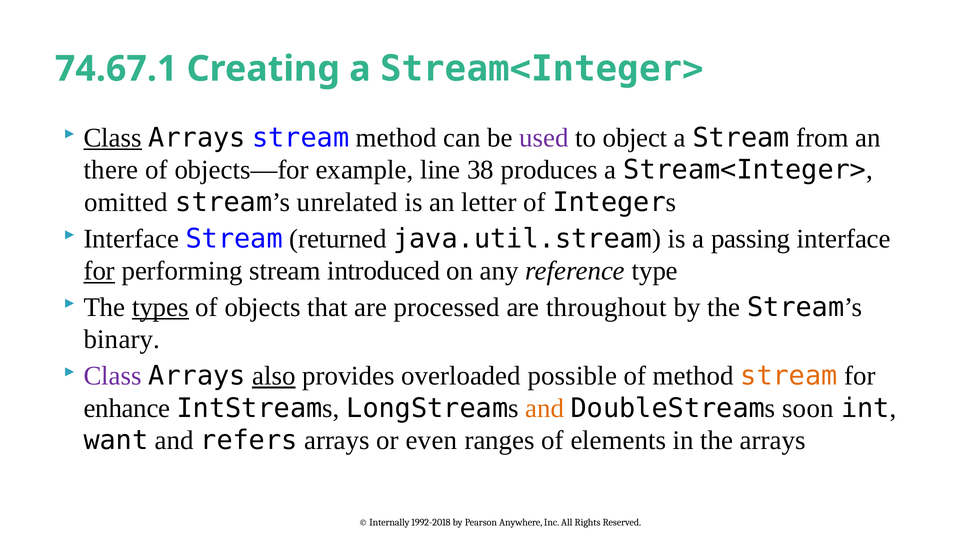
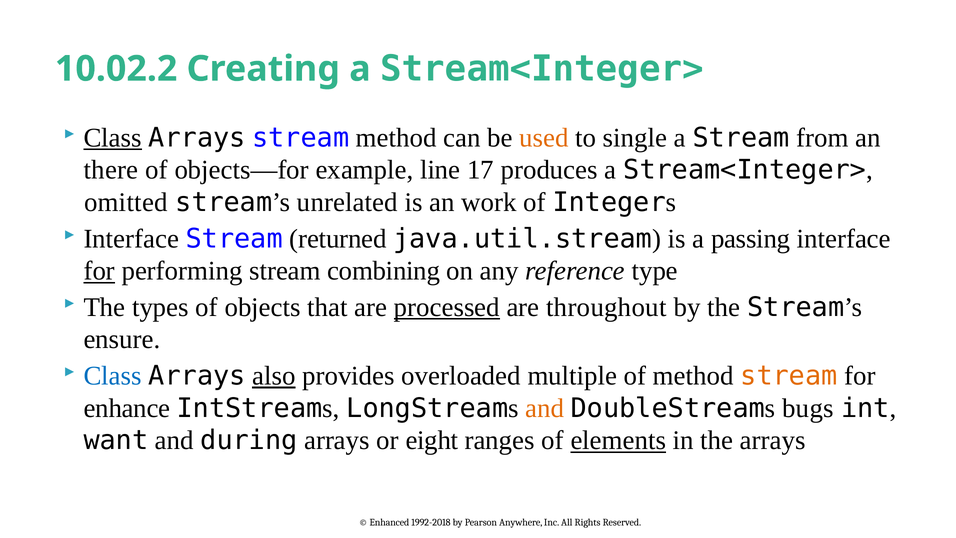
74.67.1: 74.67.1 -> 10.02.2
used colour: purple -> orange
object: object -> single
38: 38 -> 17
letter: letter -> work
introduced: introduced -> combining
types underline: present -> none
processed underline: none -> present
binary: binary -> ensure
Class at (113, 376) colour: purple -> blue
possible: possible -> multiple
soon: soon -> bugs
refers: refers -> during
even: even -> eight
elements underline: none -> present
Internally: Internally -> Enhanced
